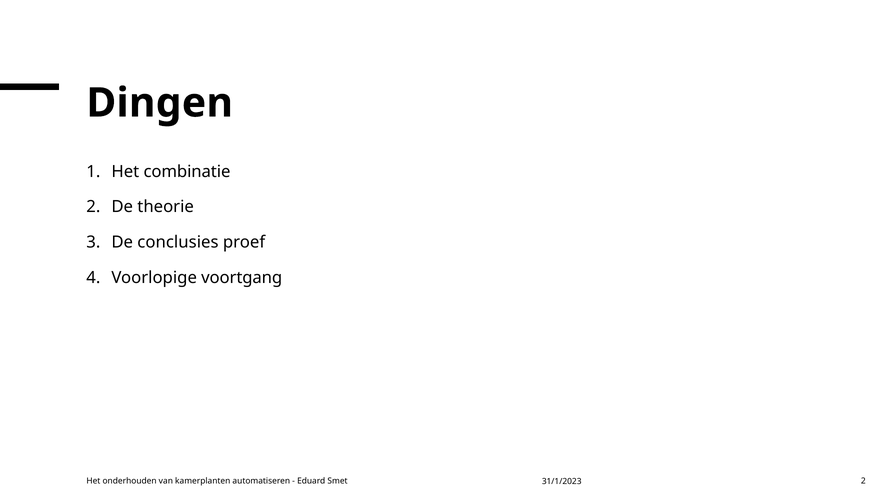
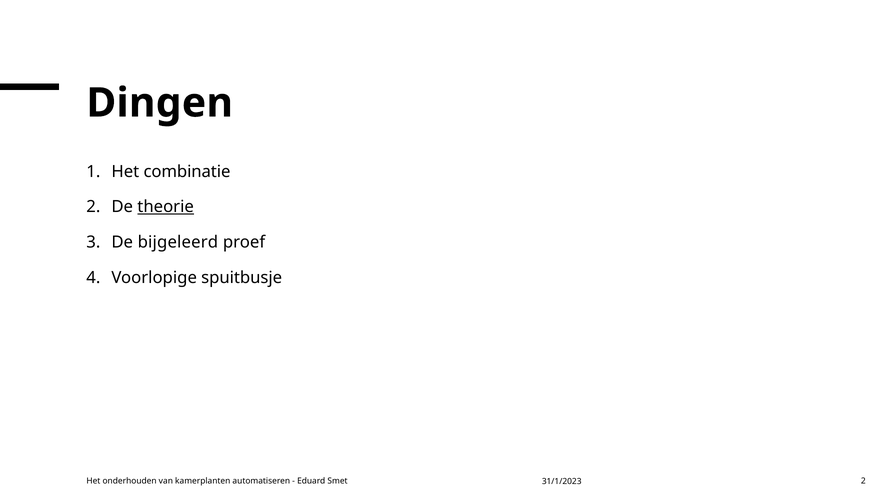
theorie underline: none -> present
conclusies: conclusies -> bijgeleerd
voortgang: voortgang -> spuitbusje
